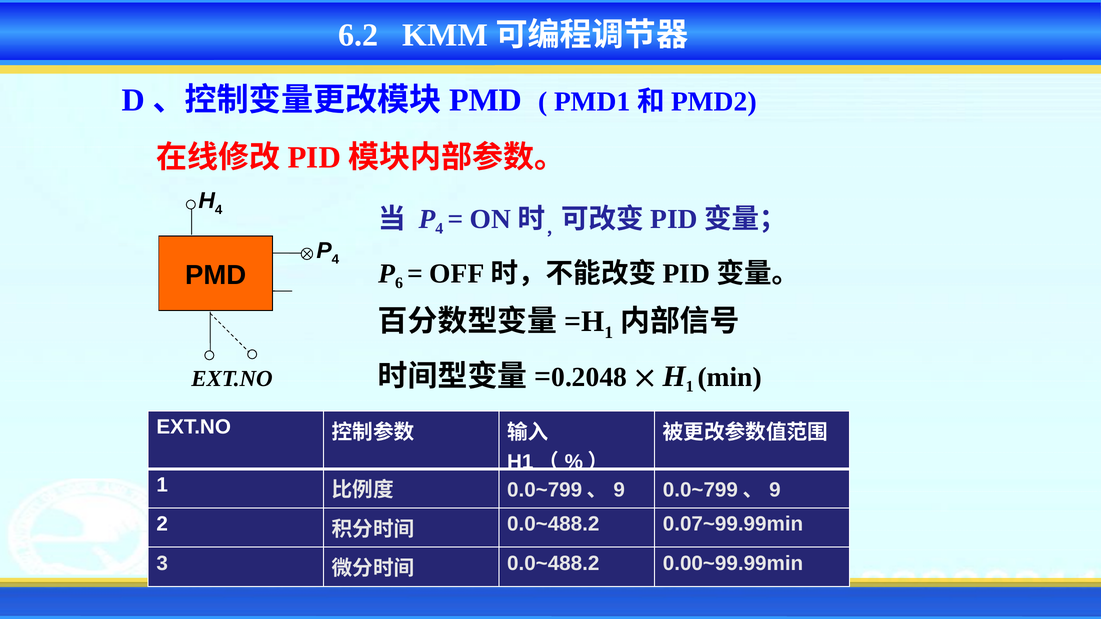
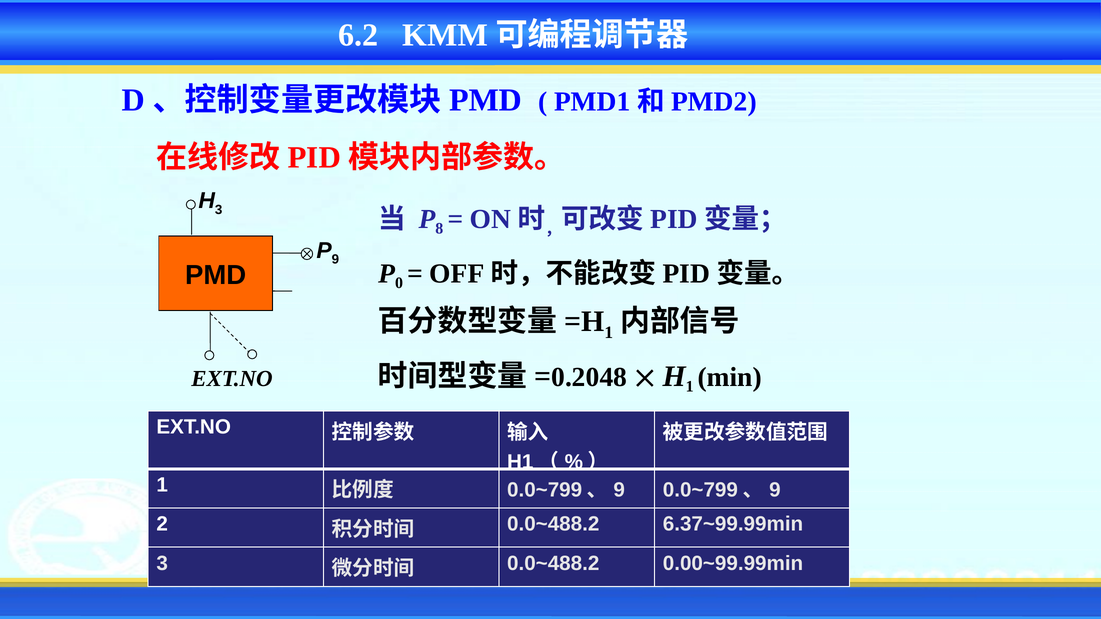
4 at (219, 210): 4 -> 3
4 at (439, 228): 4 -> 8
4 at (335, 260): 4 -> 9
6: 6 -> 0
0.07~99.99min: 0.07~99.99min -> 6.37~99.99min
